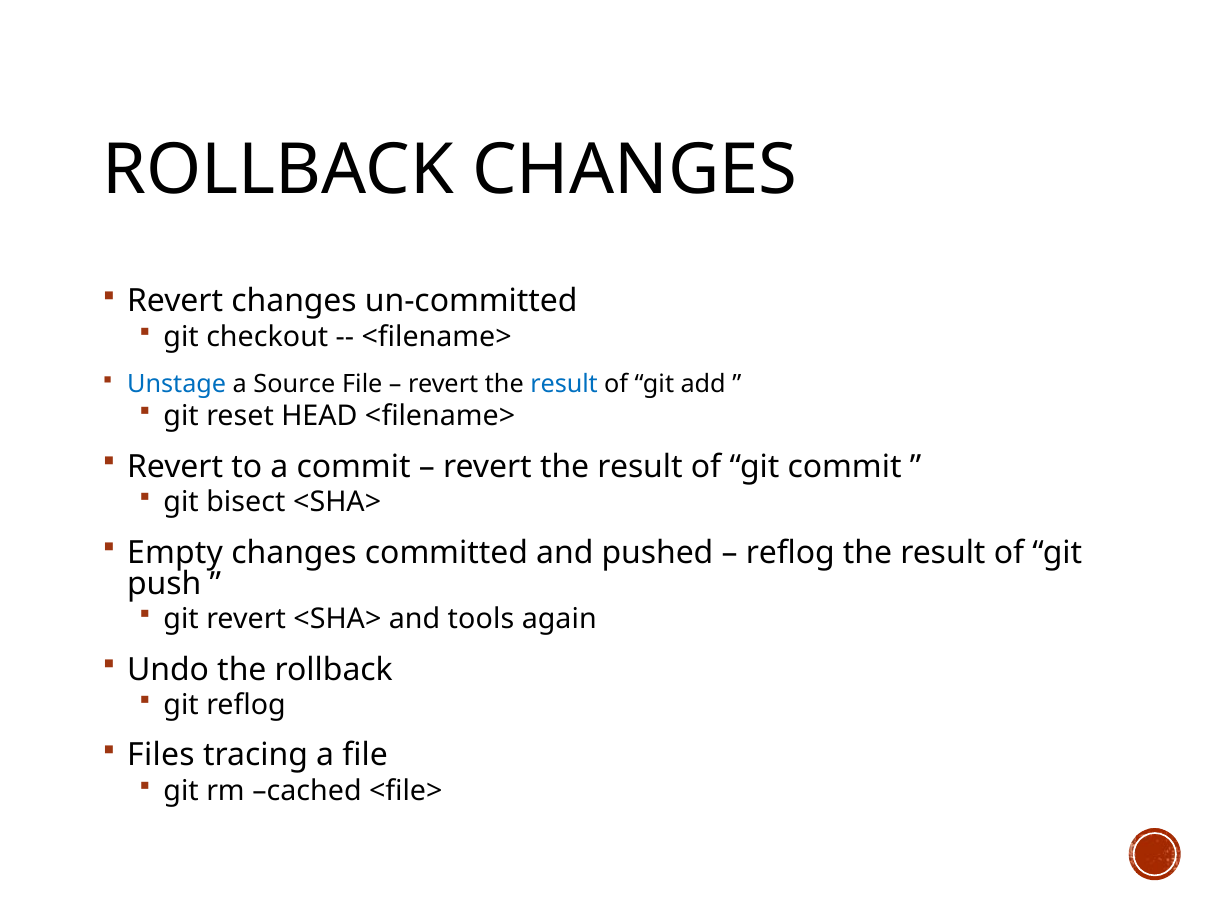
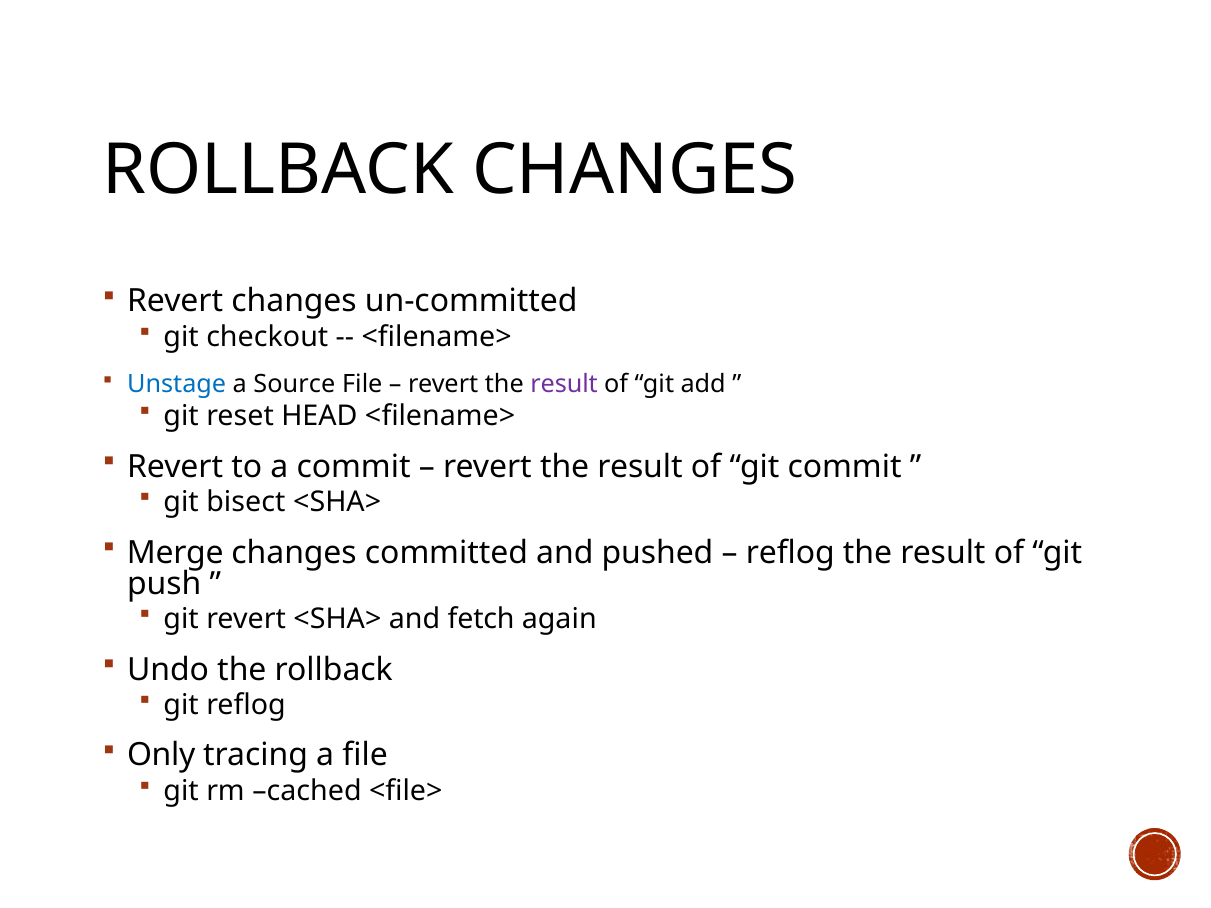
result at (564, 384) colour: blue -> purple
Empty: Empty -> Merge
tools: tools -> fetch
Files: Files -> Only
